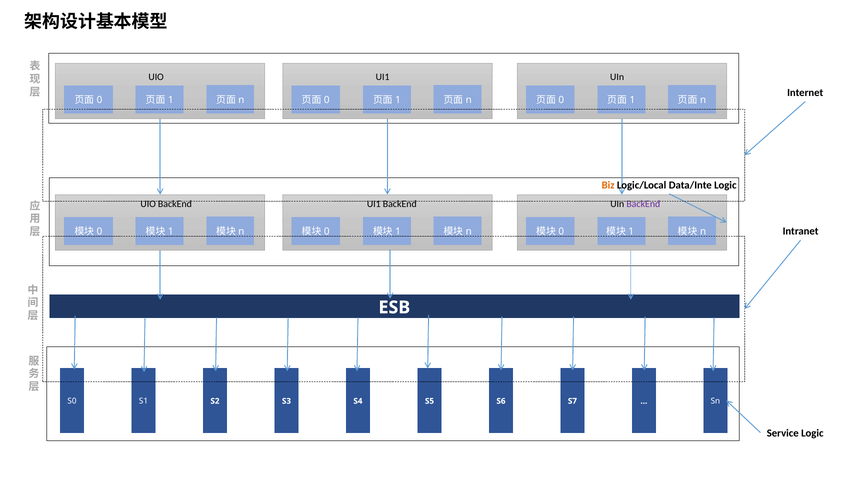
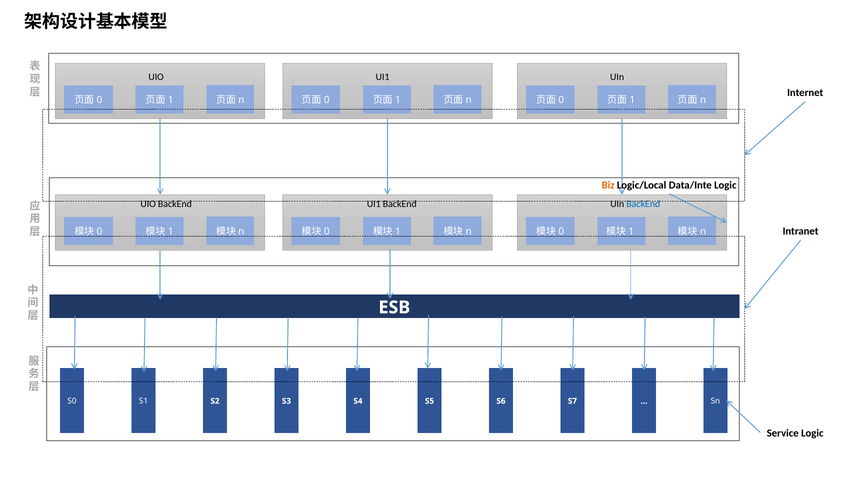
BackEnd at (643, 204) colour: purple -> blue
